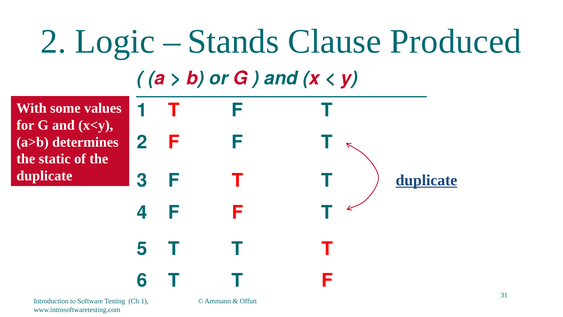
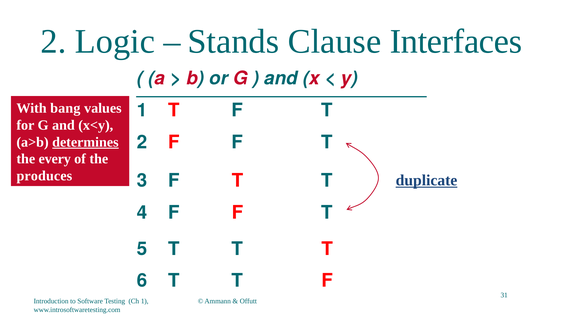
Produced: Produced -> Interfaces
some: some -> bang
determines underline: none -> present
static: static -> every
duplicate at (44, 176): duplicate -> produces
